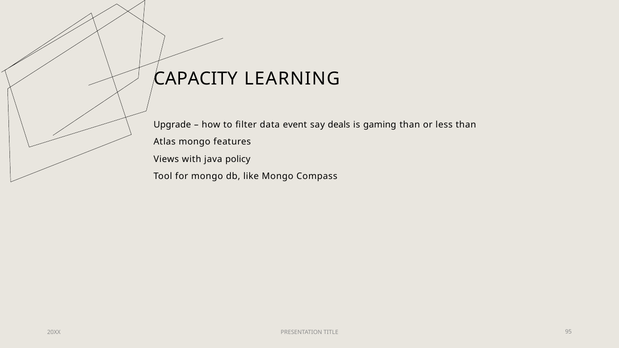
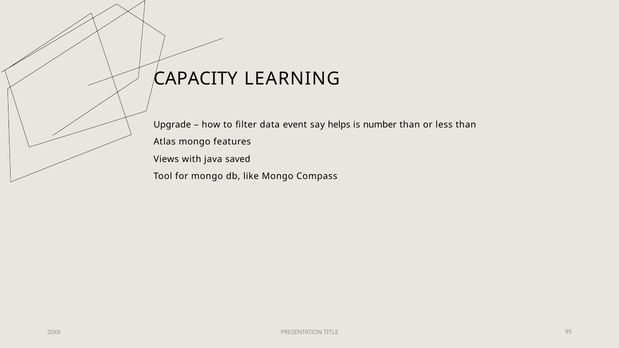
deals: deals -> helps
gaming: gaming -> number
policy: policy -> saved
